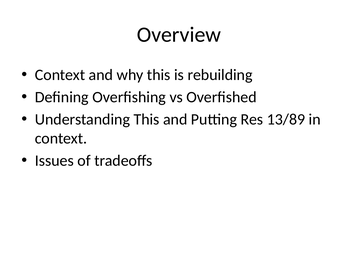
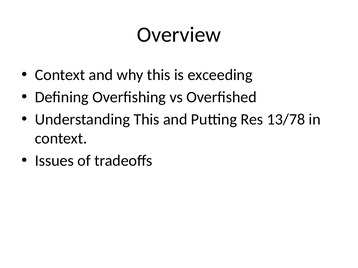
rebuilding: rebuilding -> exceeding
13/89: 13/89 -> 13/78
